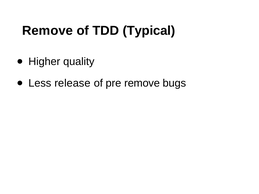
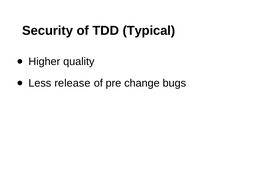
Remove at (47, 31): Remove -> Security
pre remove: remove -> change
